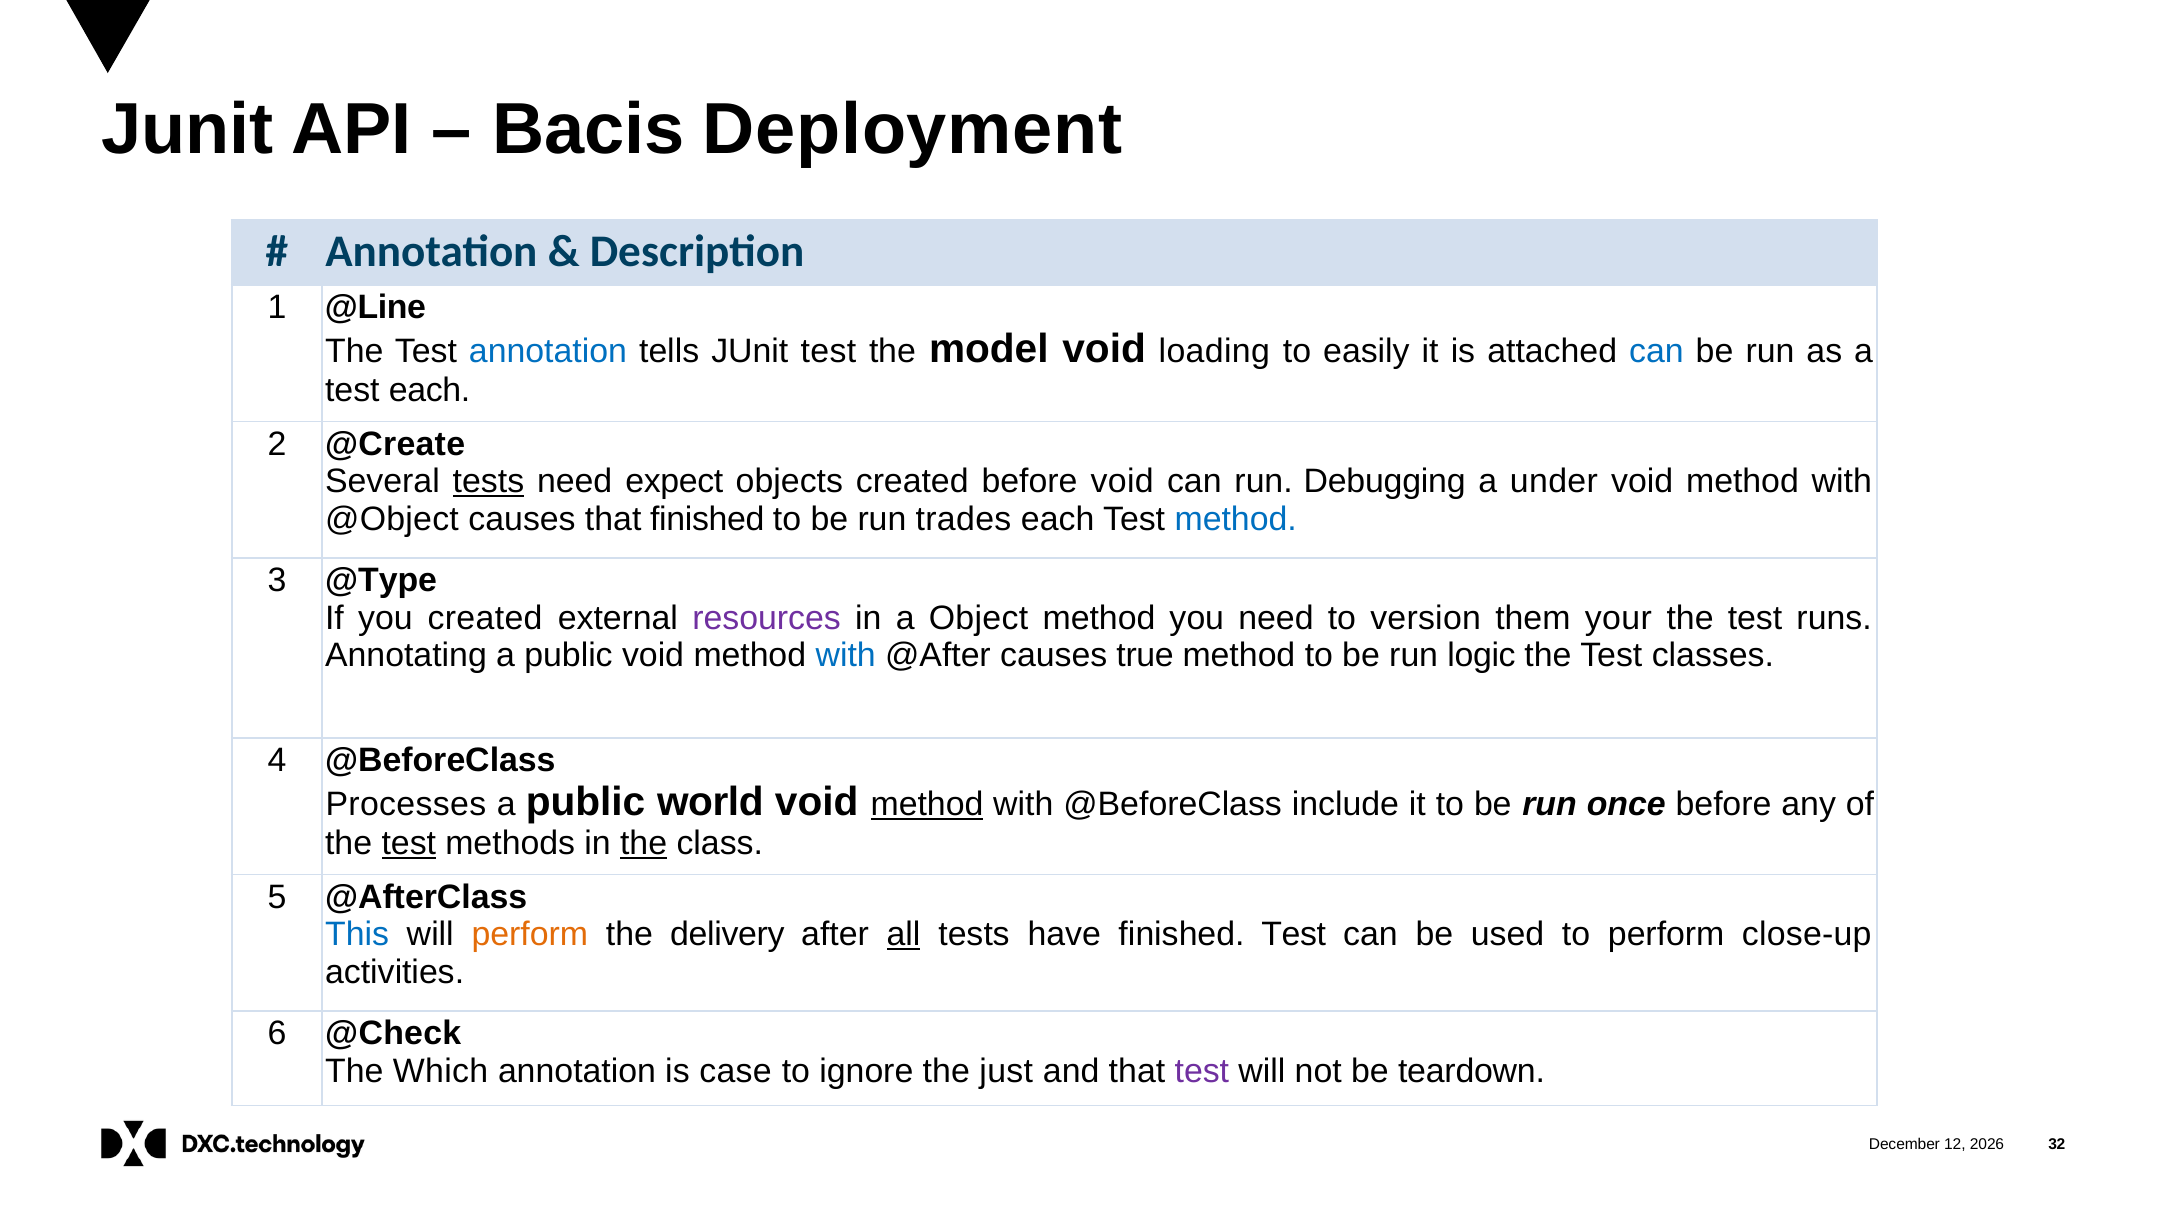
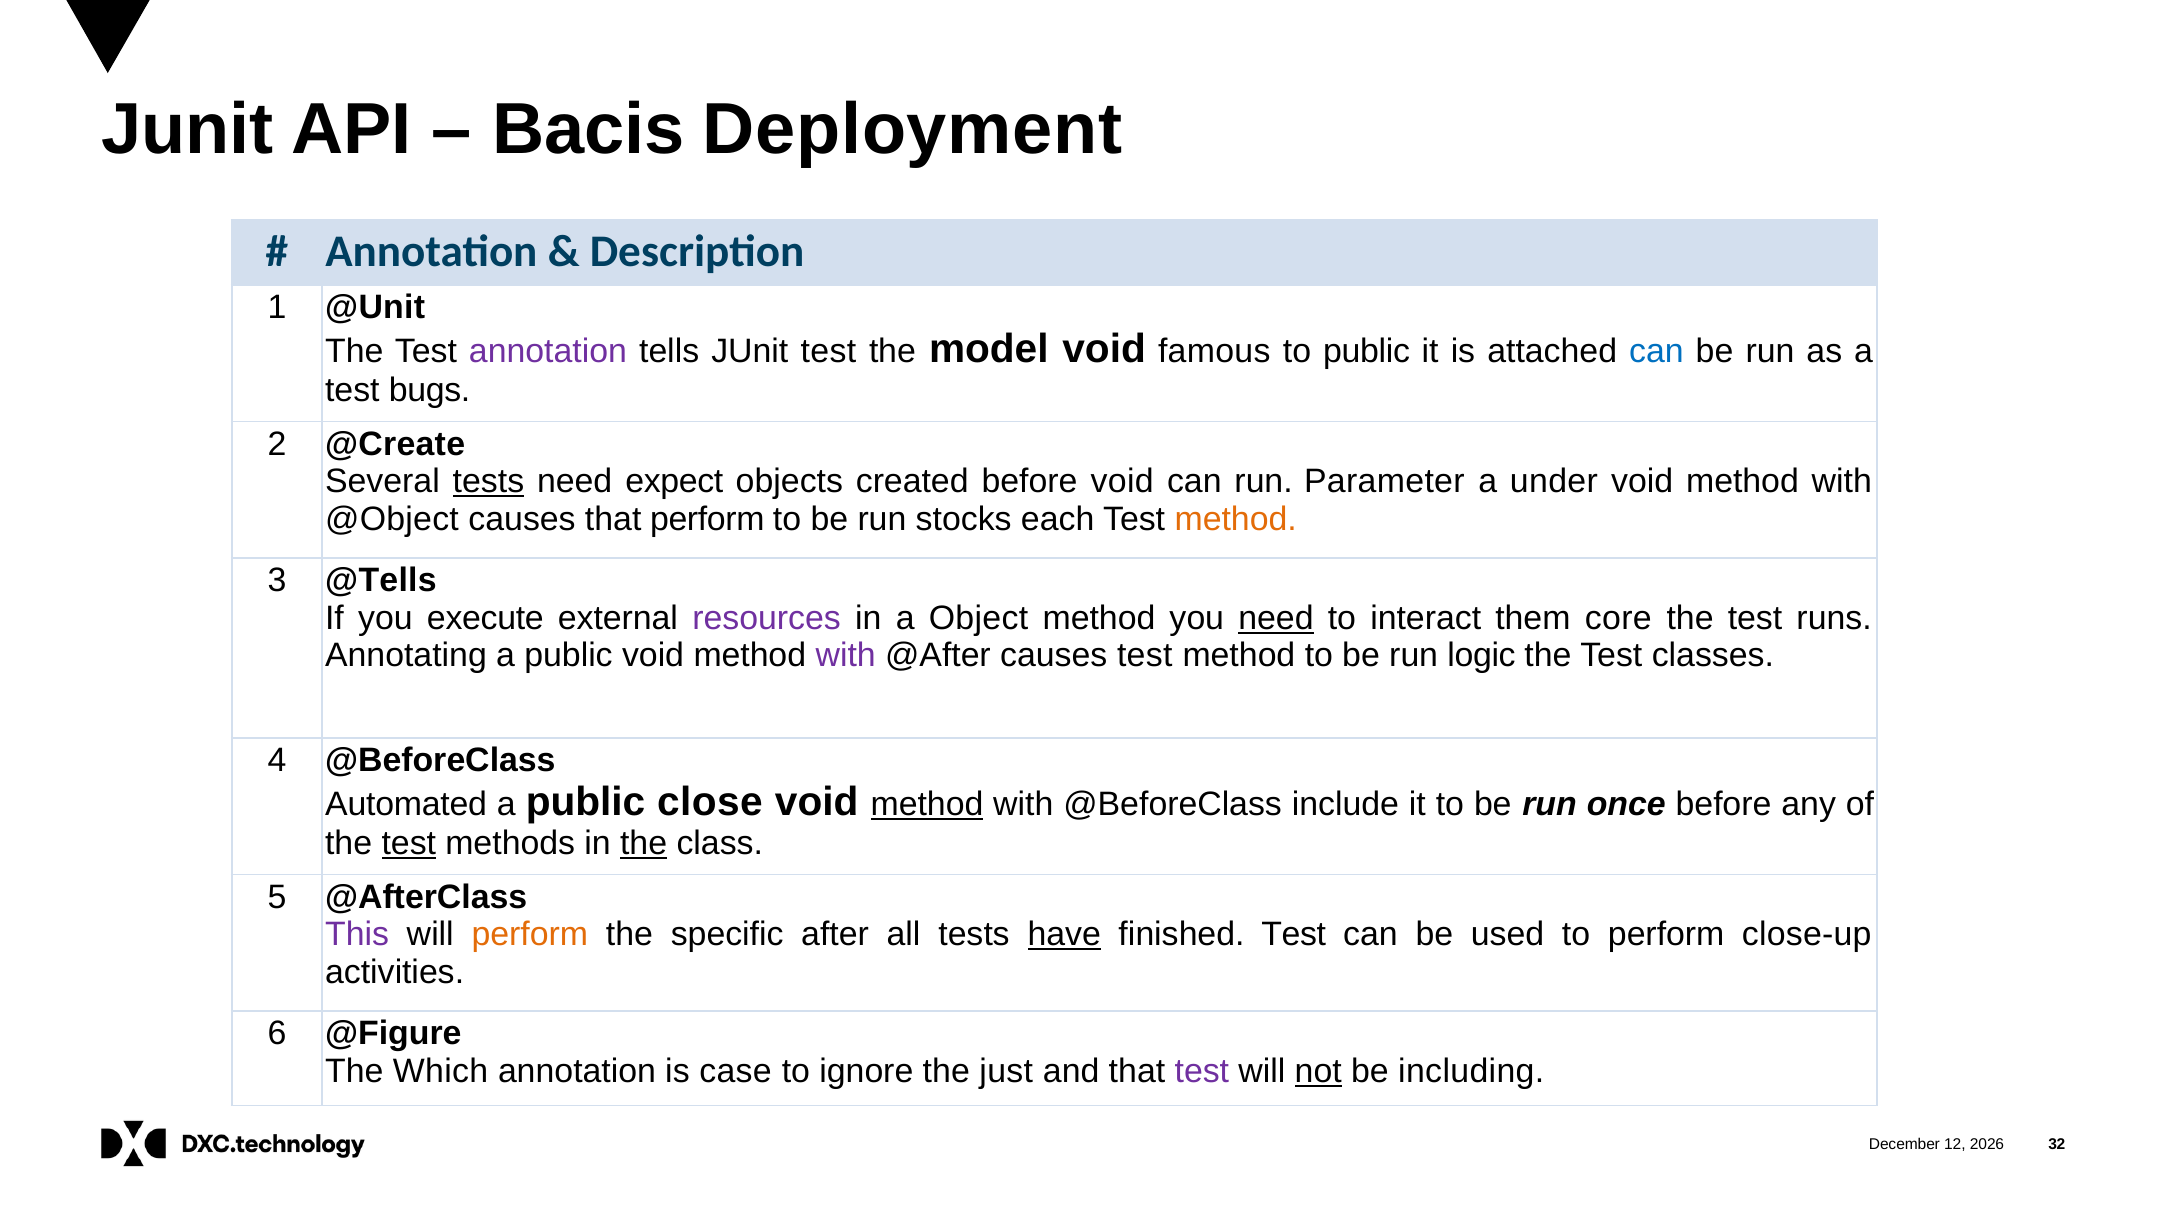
@Line: @Line -> @Unit
annotation at (548, 351) colour: blue -> purple
loading: loading -> famous
to easily: easily -> public
test each: each -> bugs
Debugging: Debugging -> Parameter
that finished: finished -> perform
trades: trades -> stocks
method at (1236, 519) colour: blue -> orange
@Type: @Type -> @Tells
you created: created -> execute
need at (1276, 618) underline: none -> present
version: version -> interact
your: your -> core
with at (846, 656) colour: blue -> purple
causes true: true -> test
Processes: Processes -> Automated
world: world -> close
This colour: blue -> purple
delivery: delivery -> specific
all underline: present -> none
have underline: none -> present
@Check: @Check -> @Figure
not underline: none -> present
teardown: teardown -> including
